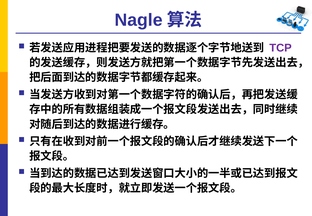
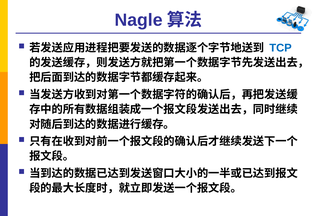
TCP colour: purple -> blue
